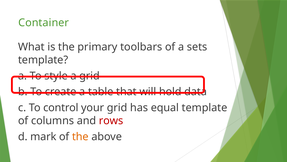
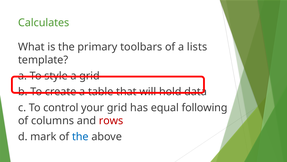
Container: Container -> Calculates
sets: sets -> lists
equal template: template -> following
the at (80, 136) colour: orange -> blue
